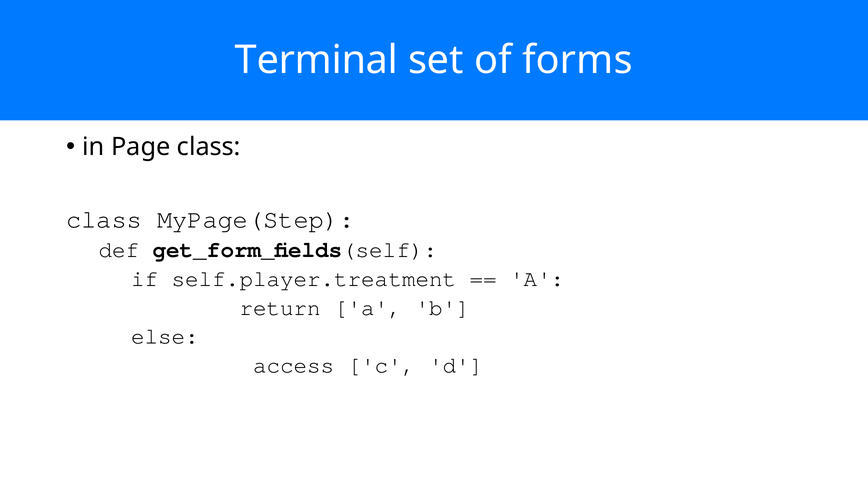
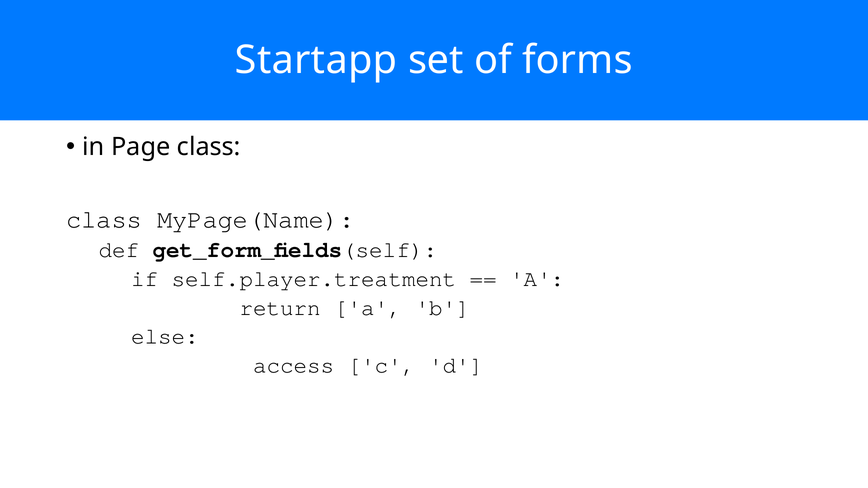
Terminal: Terminal -> Startapp
MyPage(Step: MyPage(Step -> MyPage(Name
